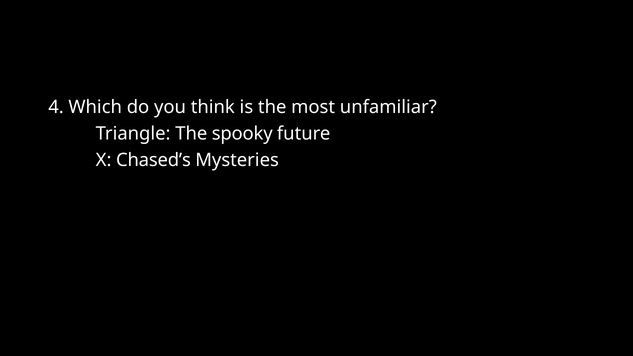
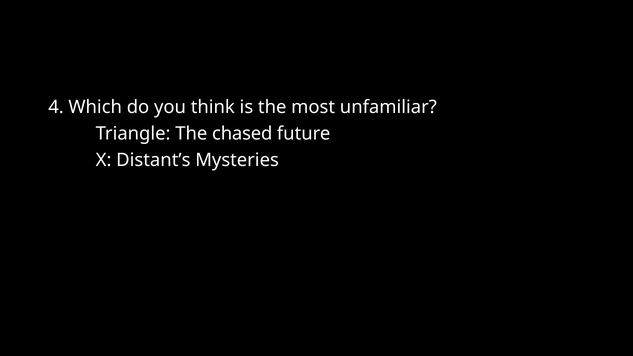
spooky: spooky -> chased
Chased’s: Chased’s -> Distant’s
